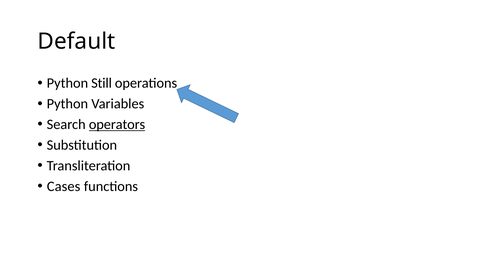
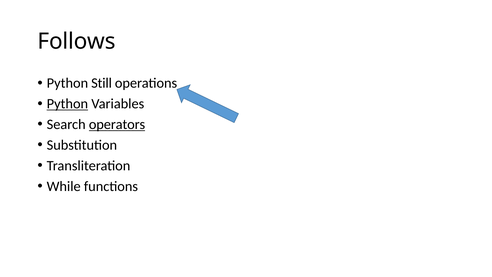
Default: Default -> Follows
Python at (67, 104) underline: none -> present
Cases: Cases -> While
